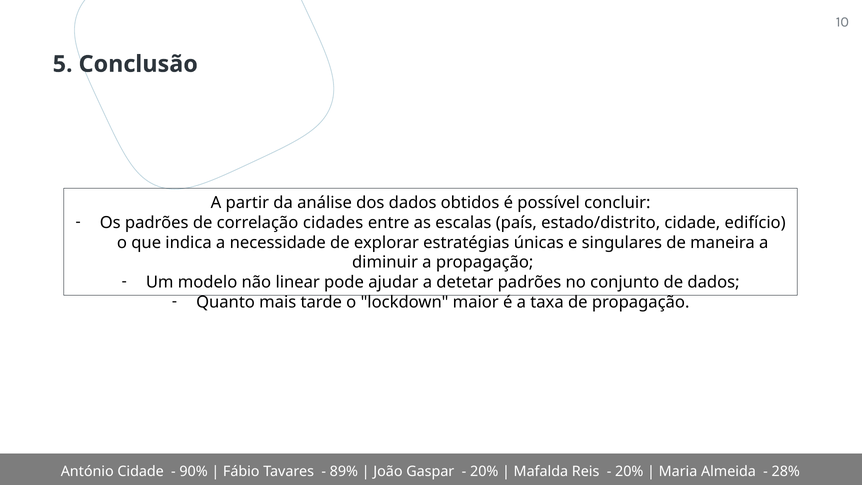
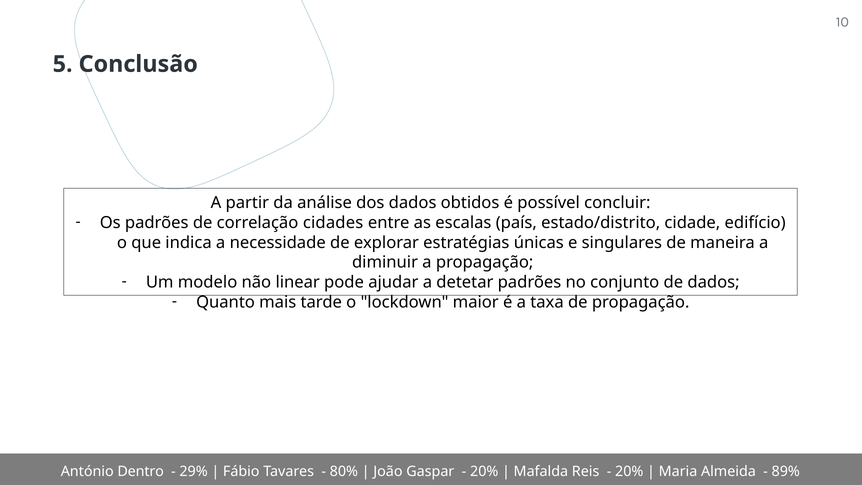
António Cidade: Cidade -> Dentro
90%: 90% -> 29%
89%: 89% -> 80%
28%: 28% -> 89%
